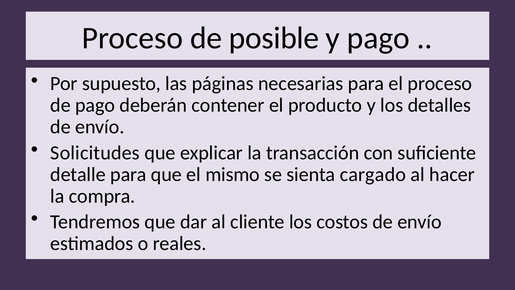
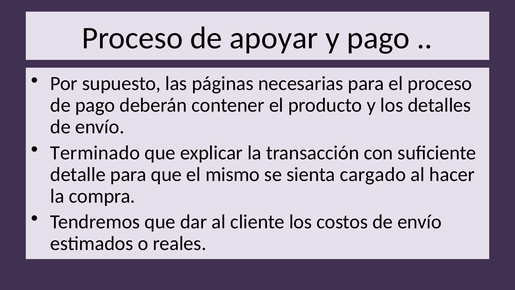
posible: posible -> apoyar
Solicitudes: Solicitudes -> Terminado
